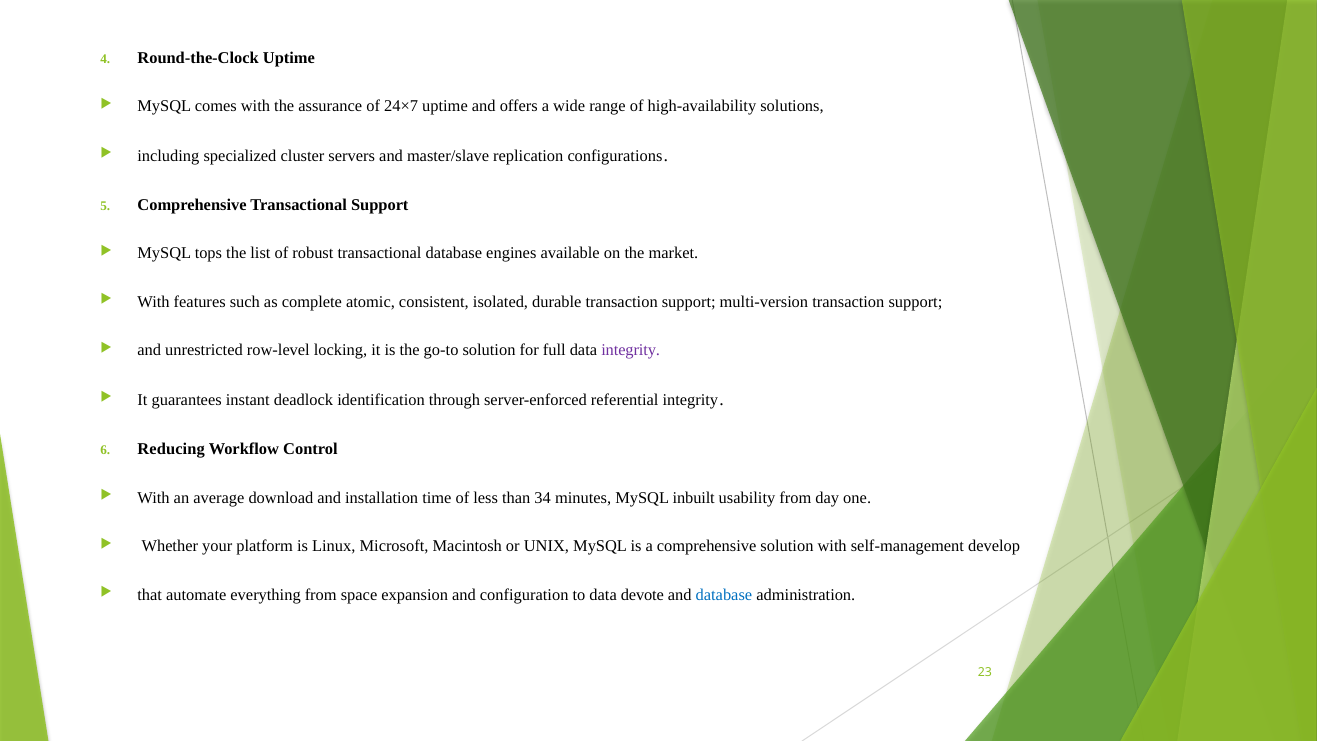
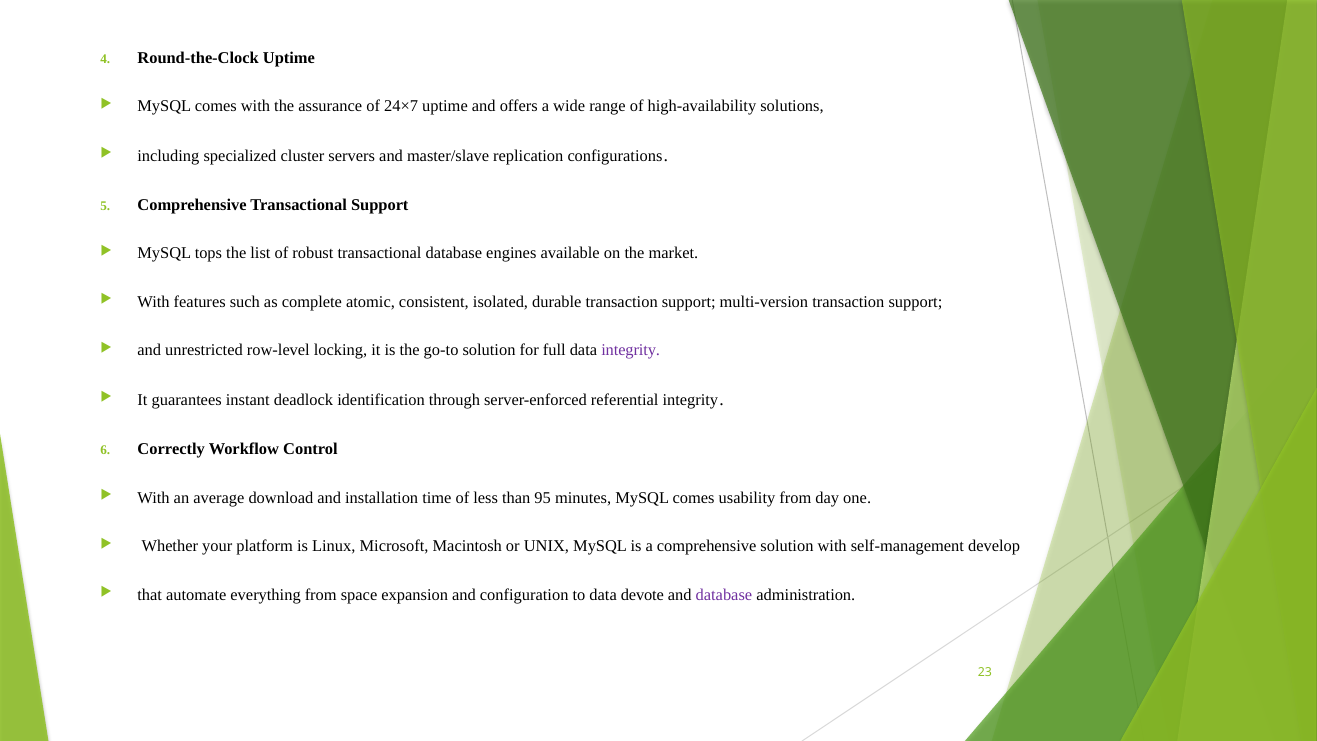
Reducing: Reducing -> Correctly
34: 34 -> 95
minutes MySQL inbuilt: inbuilt -> comes
database at (724, 595) colour: blue -> purple
